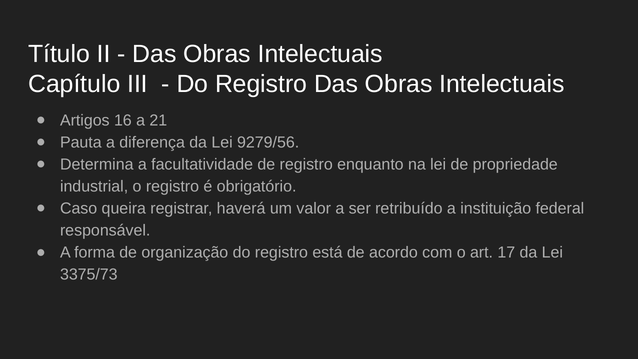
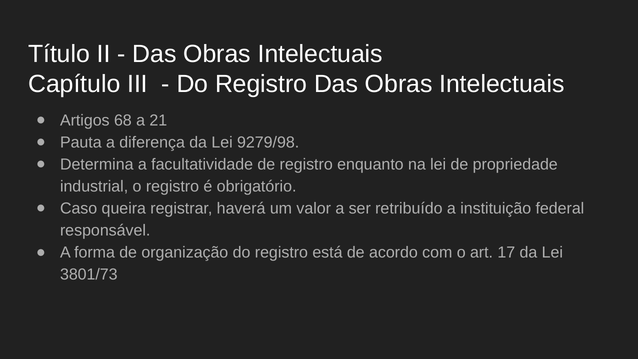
16: 16 -> 68
9279/56: 9279/56 -> 9279/98
3375/73: 3375/73 -> 3801/73
